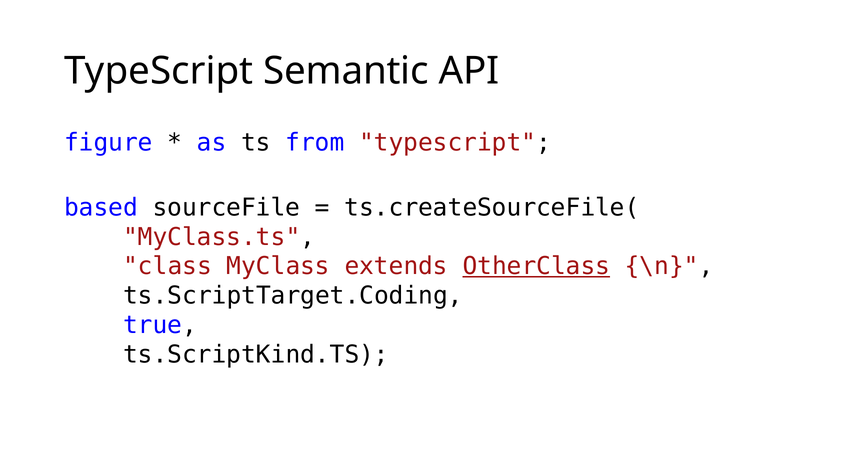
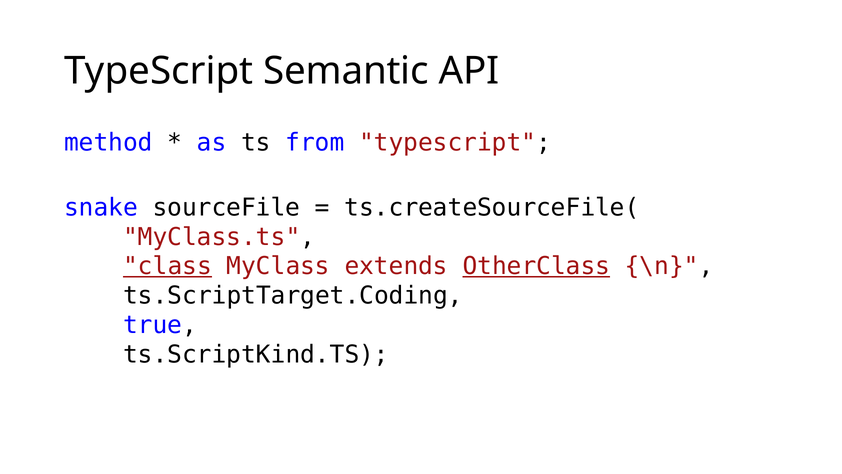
figure: figure -> method
based: based -> snake
class underline: none -> present
